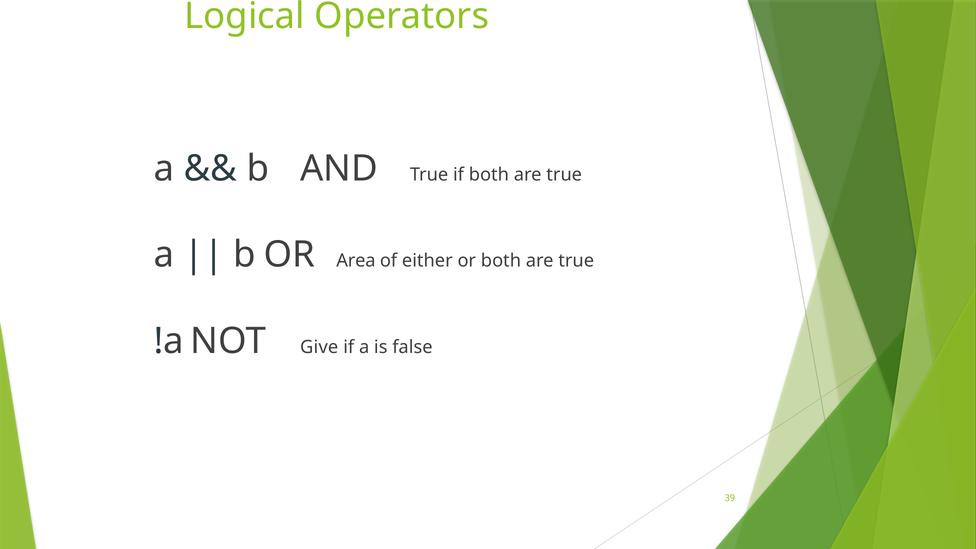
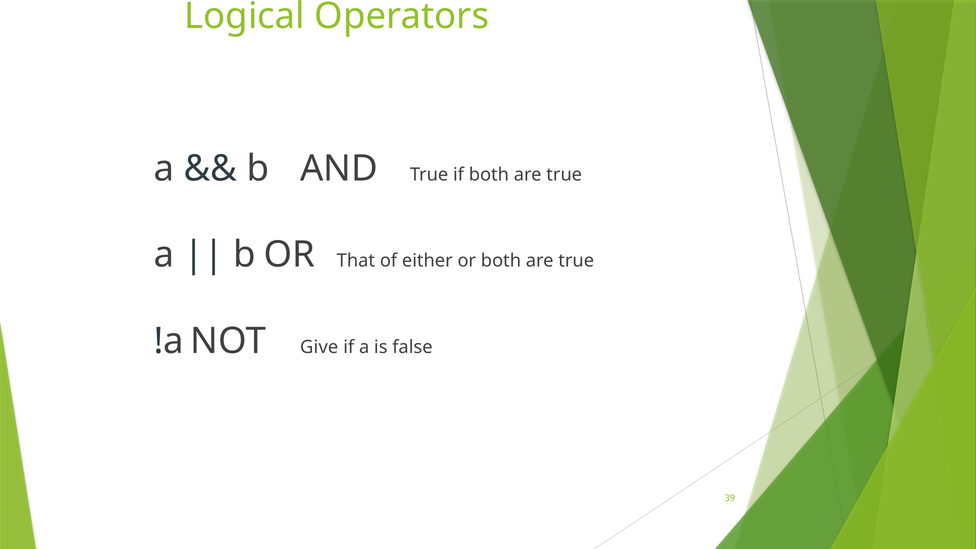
Area: Area -> That
